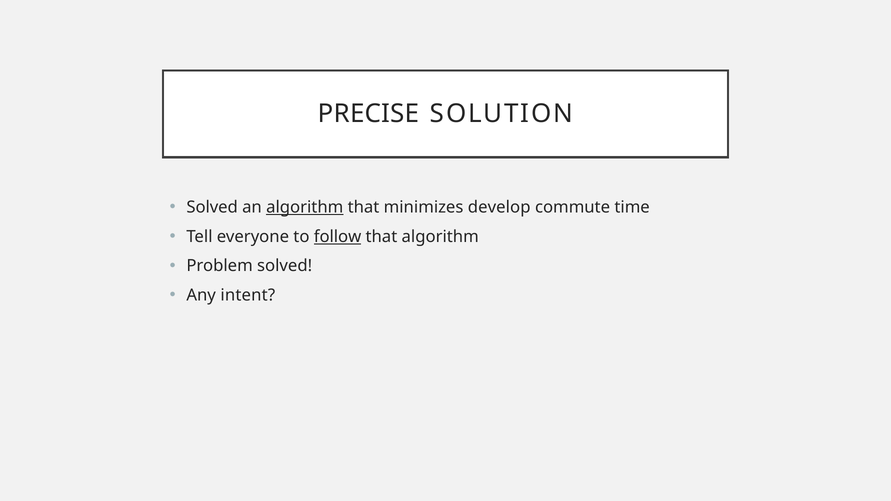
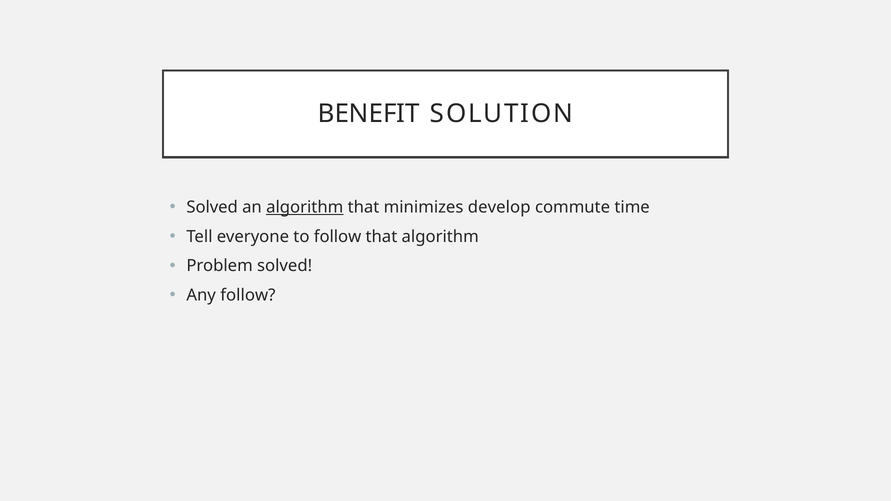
PRECISE: PRECISE -> BENEFIT
follow at (338, 237) underline: present -> none
Any intent: intent -> follow
